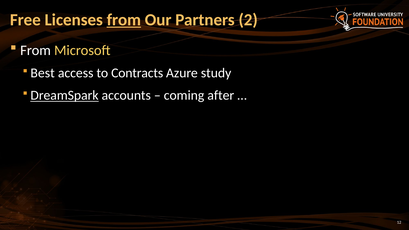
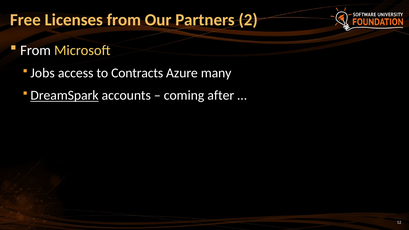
from at (124, 20) underline: present -> none
Best: Best -> Jobs
study: study -> many
